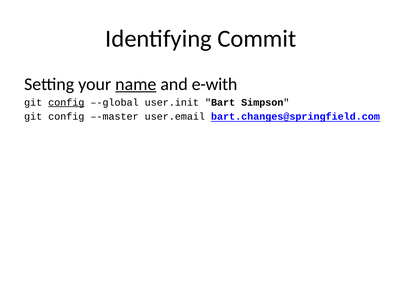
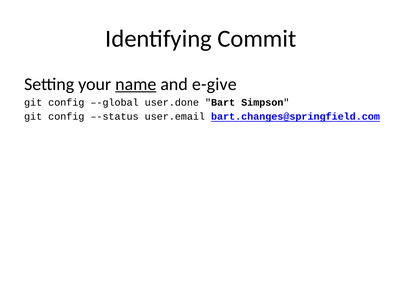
e-with: e-with -> e-give
config at (66, 103) underline: present -> none
user.init: user.init -> user.done
–-master: –-master -> –-status
